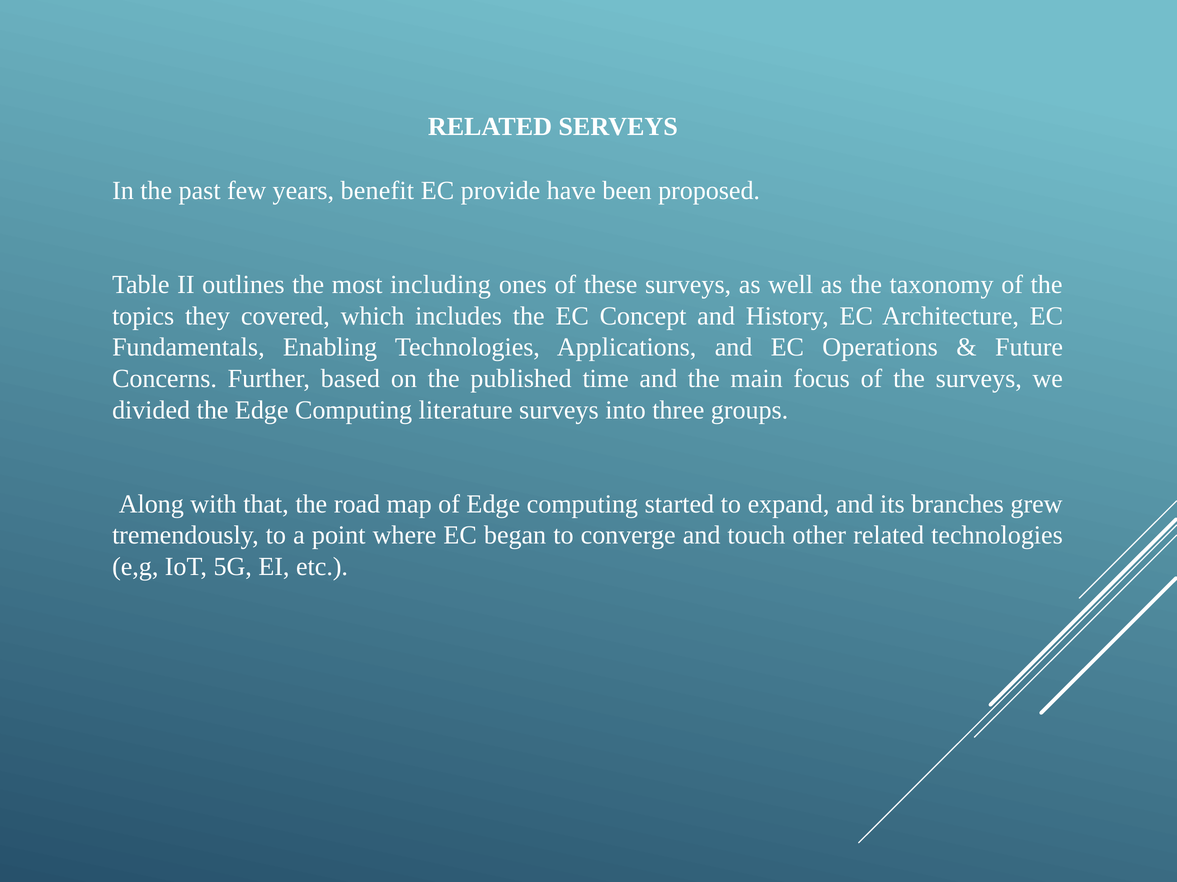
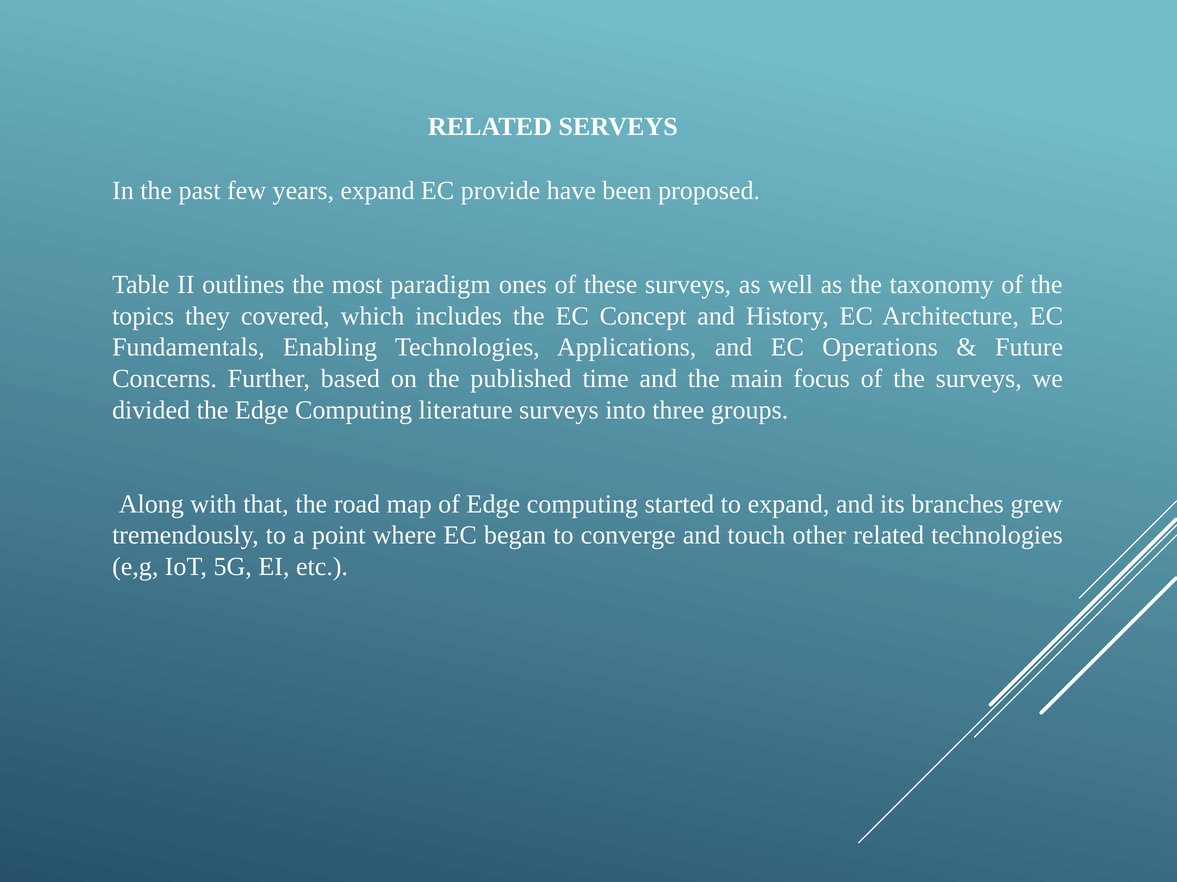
years benefit: benefit -> expand
including: including -> paradigm
